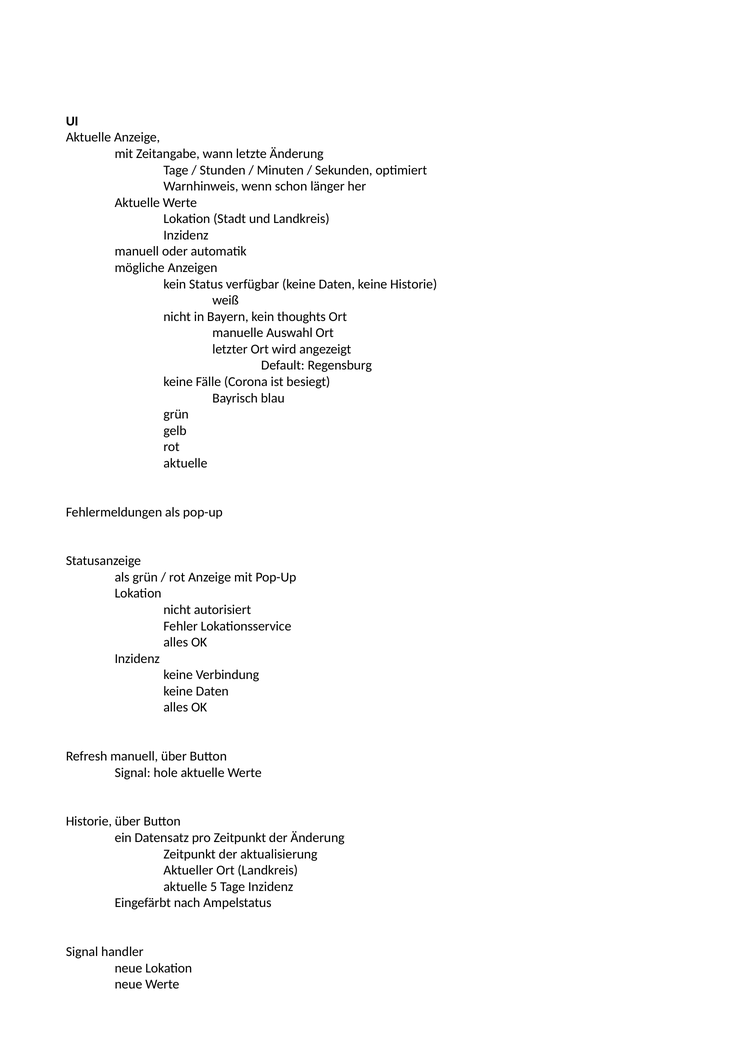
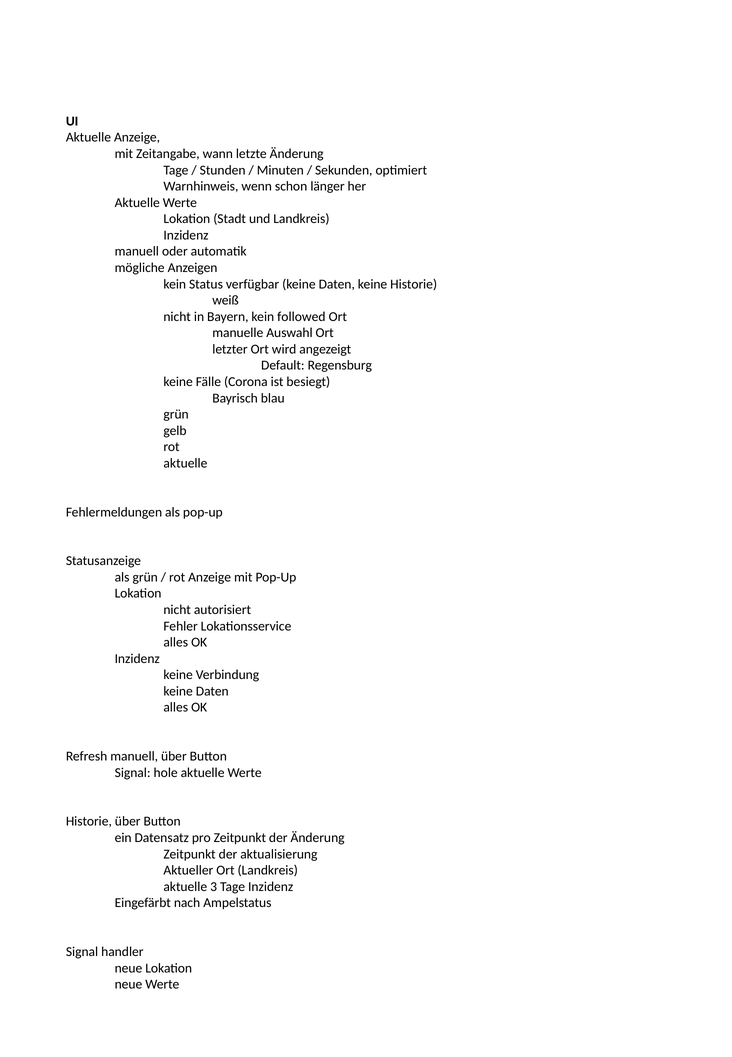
thoughts: thoughts -> followed
5: 5 -> 3
